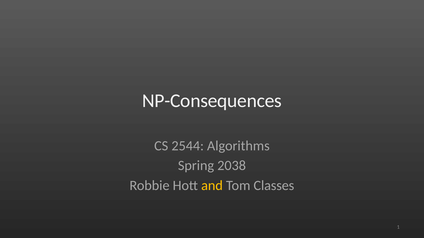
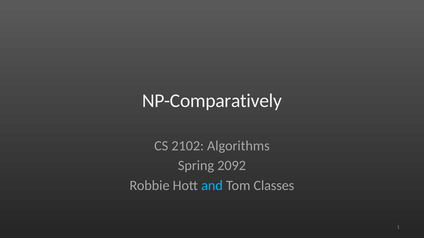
NP-Consequences: NP-Consequences -> NP-Comparatively
2544: 2544 -> 2102
2038: 2038 -> 2092
and colour: yellow -> light blue
